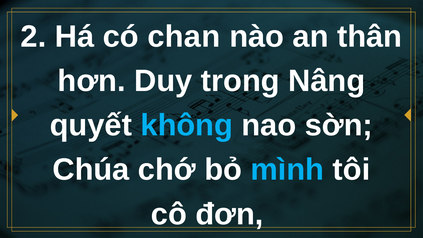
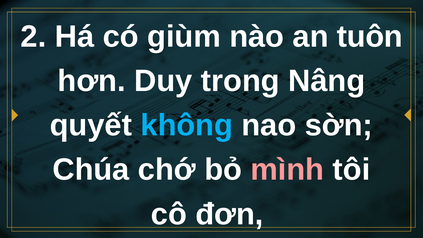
chan: chan -> giùm
thân: thân -> tuôn
mình colour: light blue -> pink
